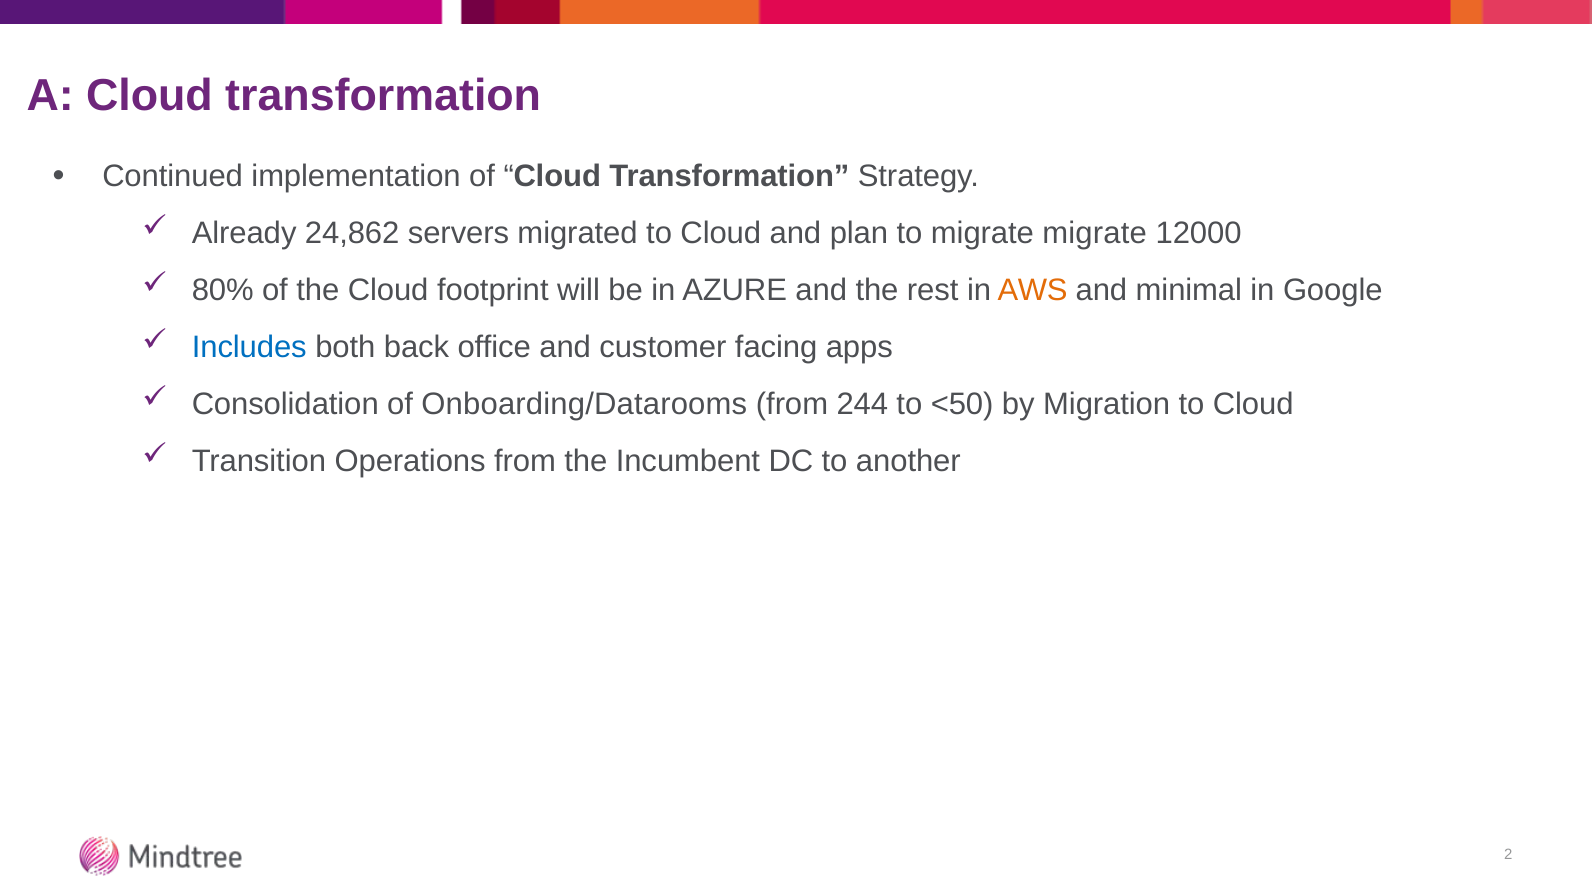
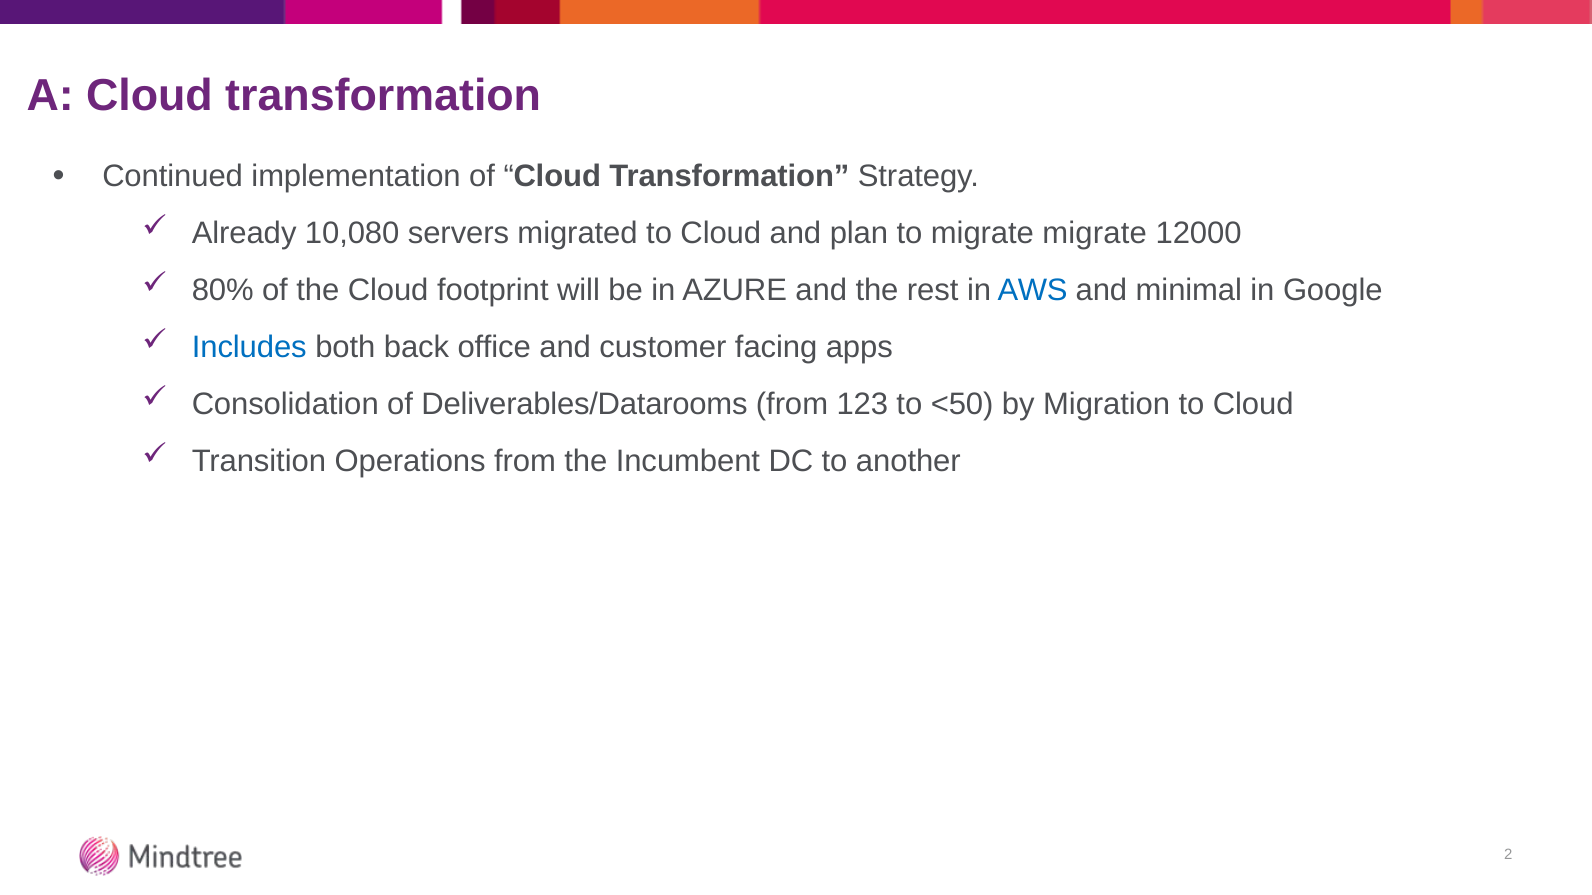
24,862: 24,862 -> 10,080
AWS colour: orange -> blue
Onboarding/Datarooms: Onboarding/Datarooms -> Deliverables/Datarooms
244: 244 -> 123
